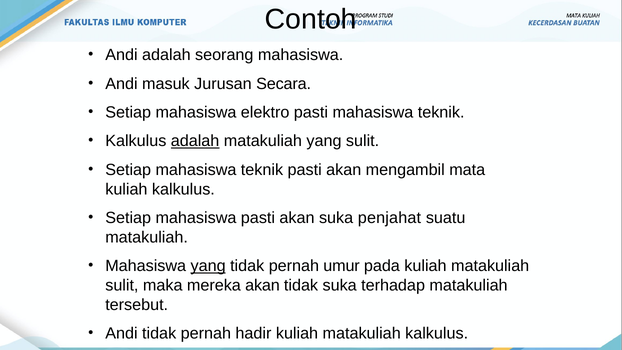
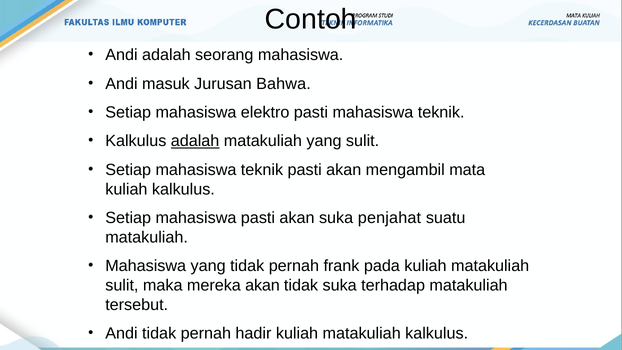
Secara: Secara -> Bahwa
yang at (208, 266) underline: present -> none
umur: umur -> frank
